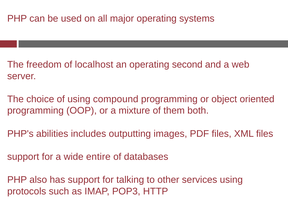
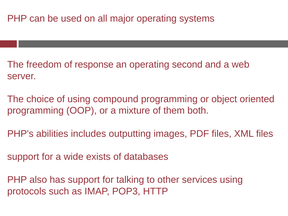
localhost: localhost -> response
entire: entire -> exists
